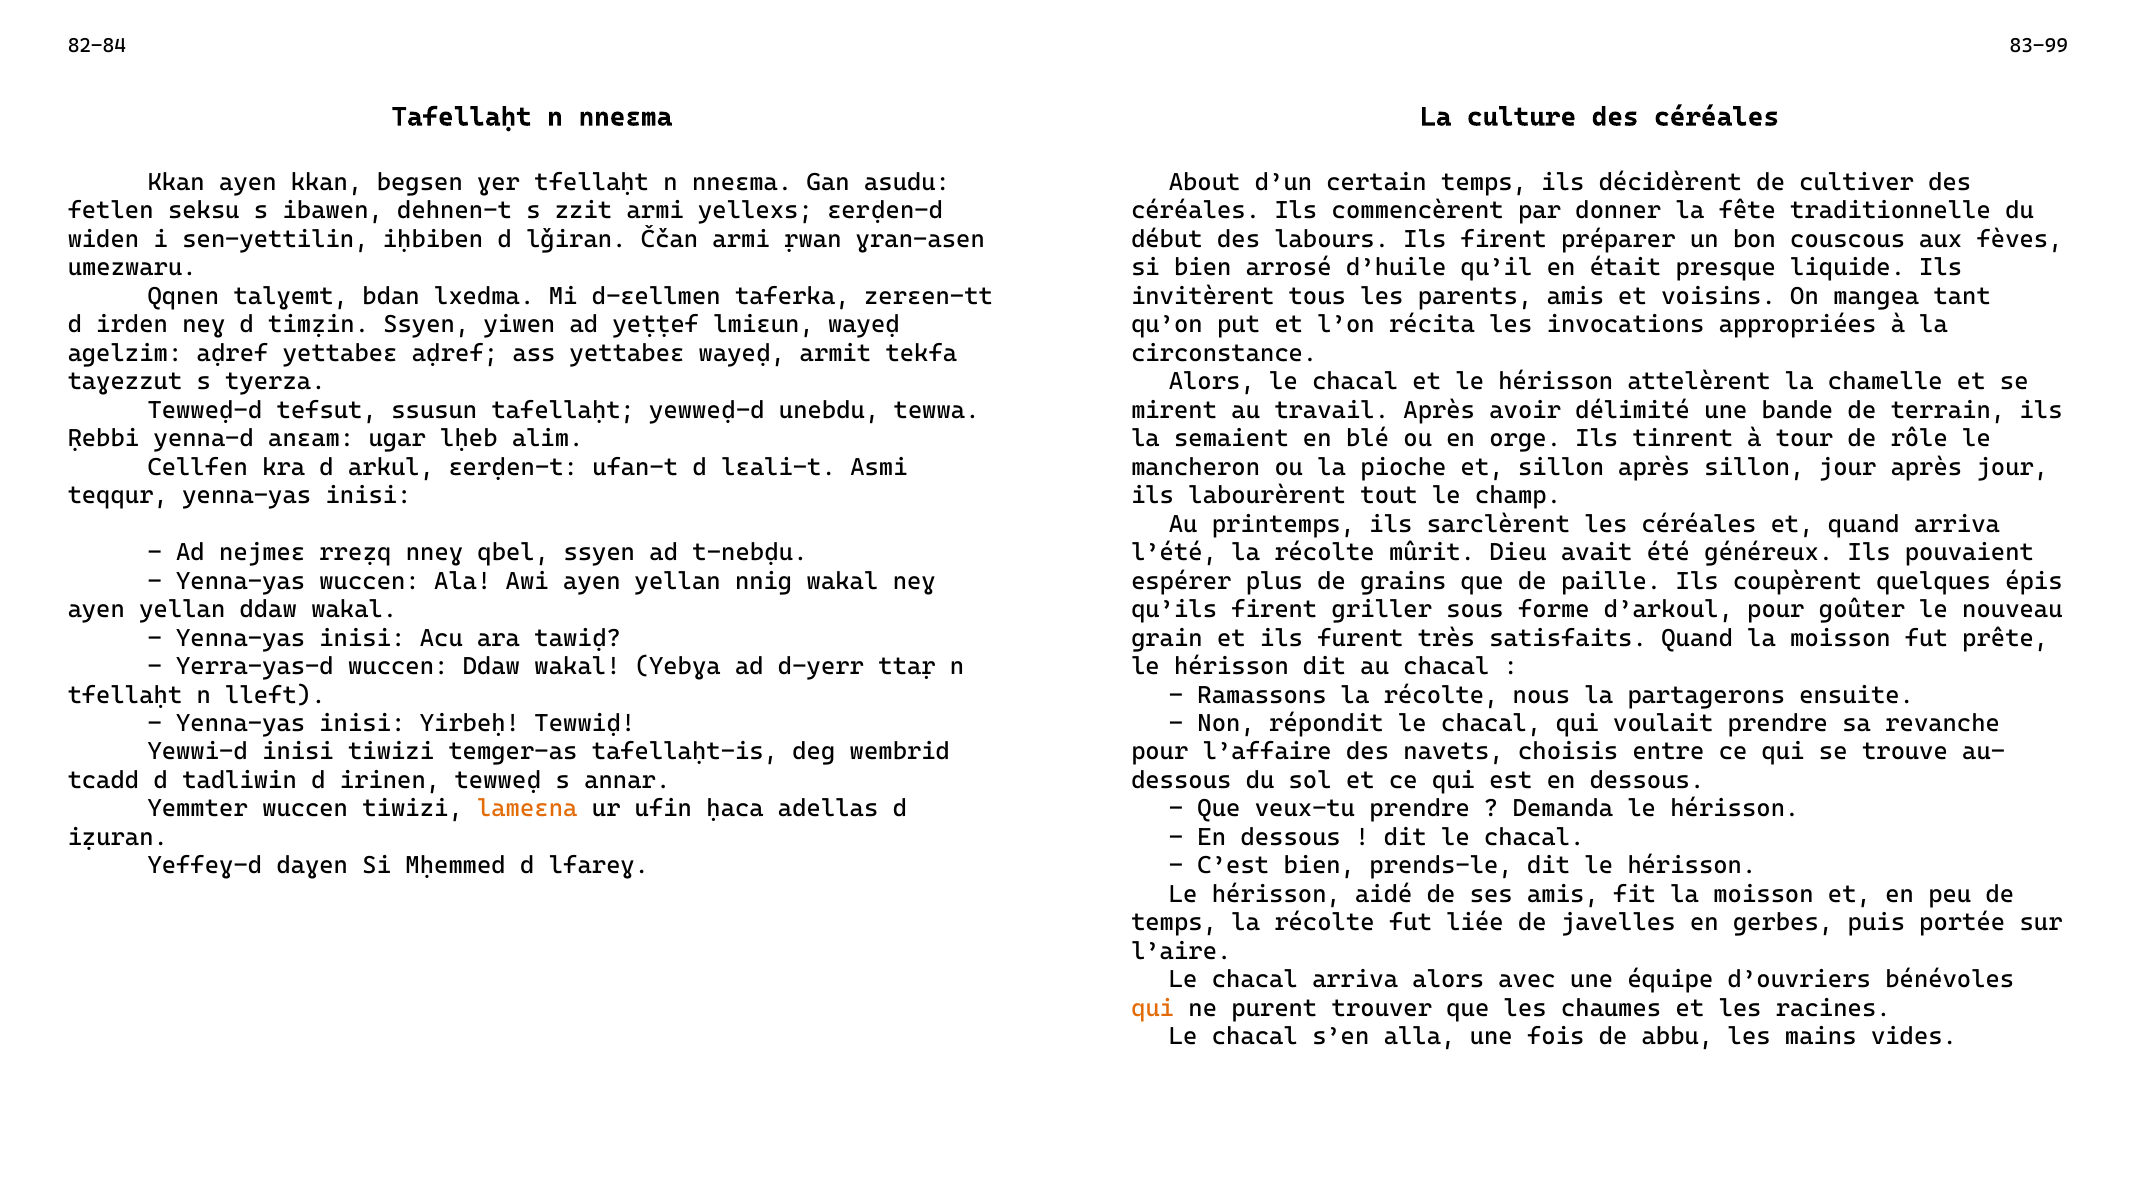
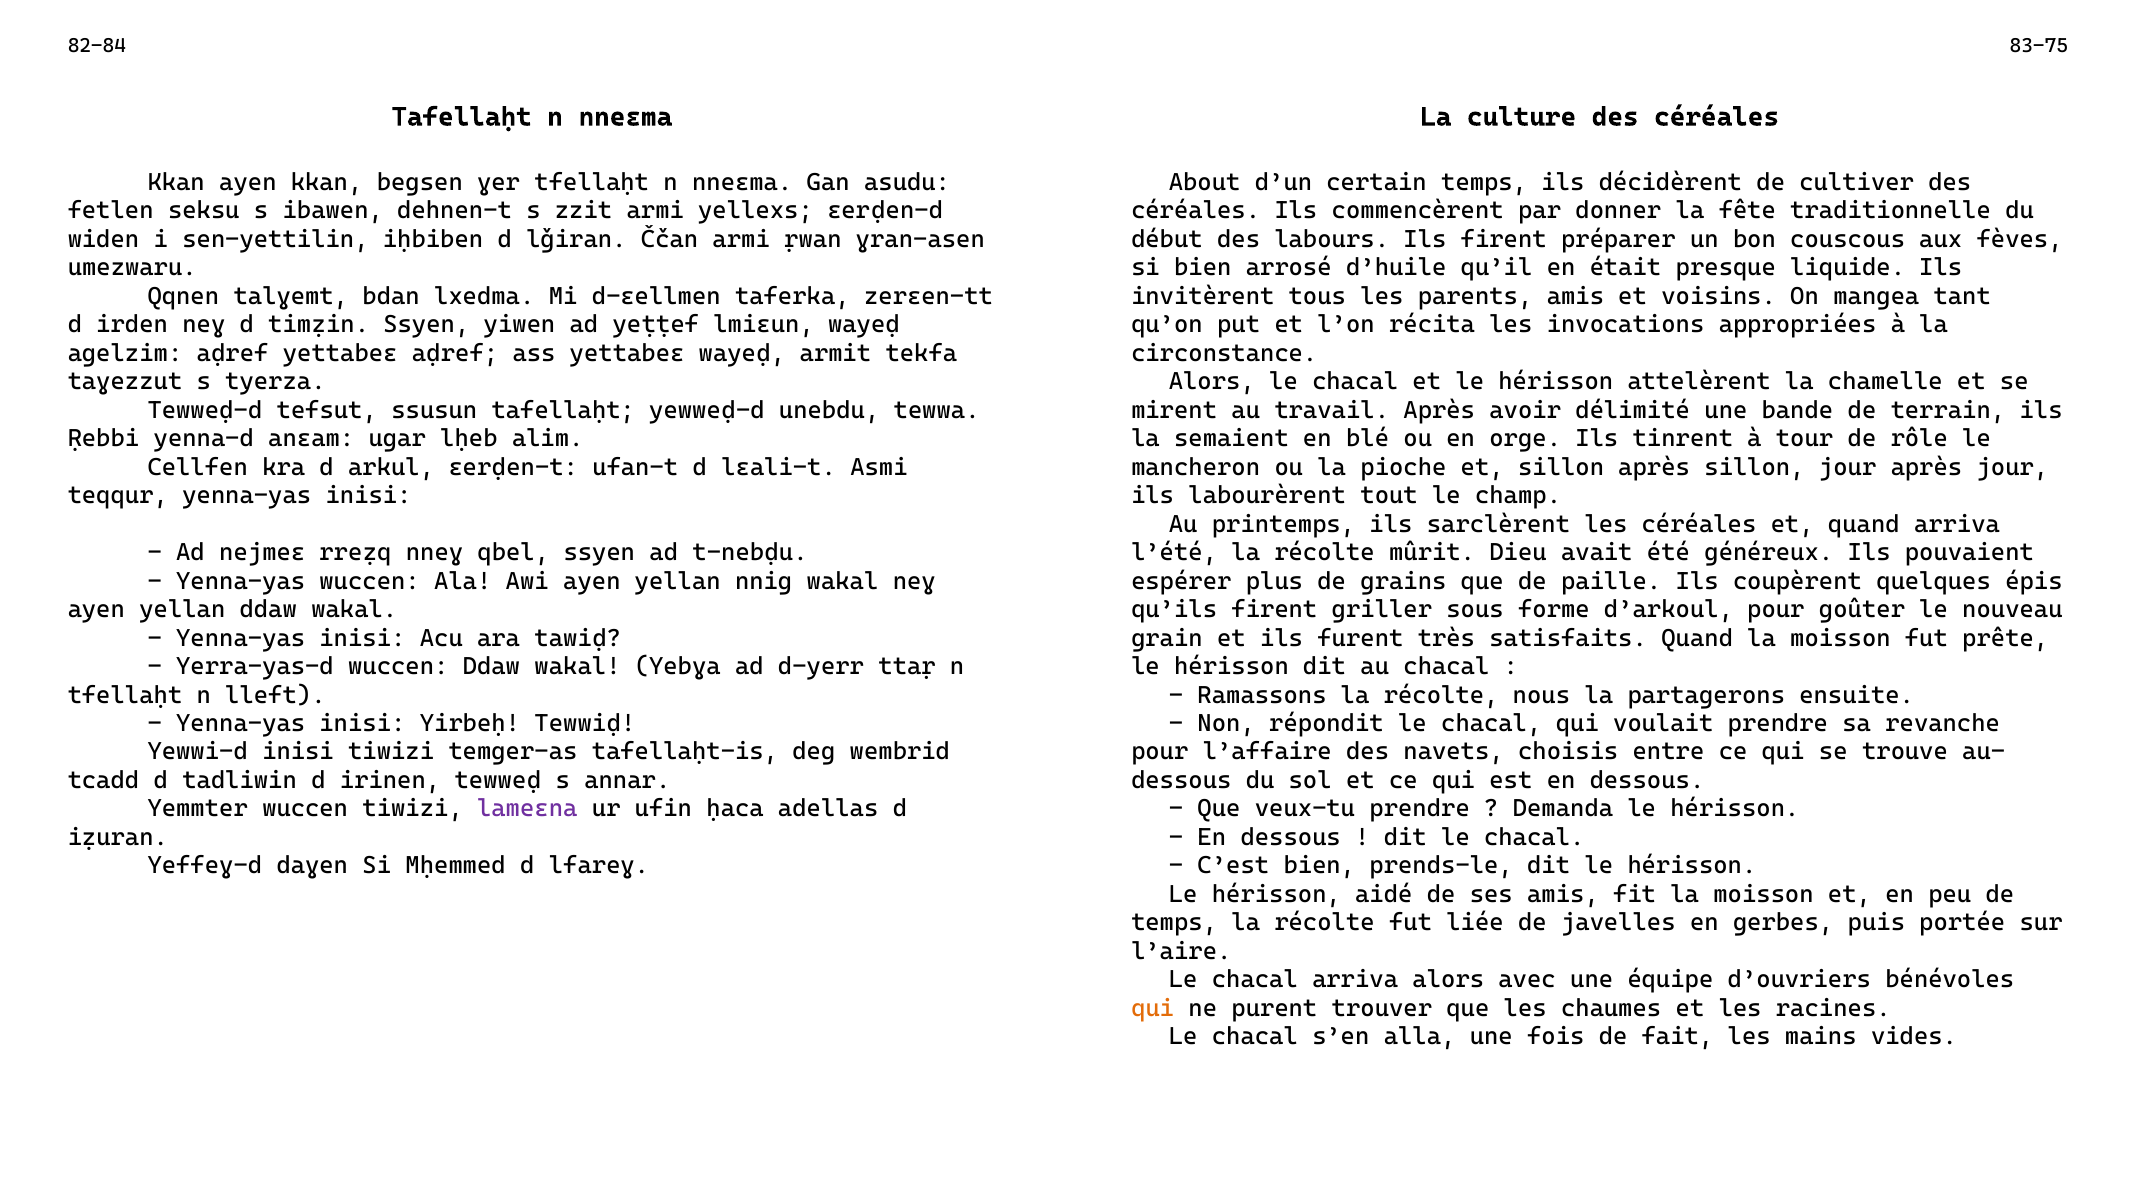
83-99: 83-99 -> 83-75
lameɛna colour: orange -> purple
abbu: abbu -> fait
